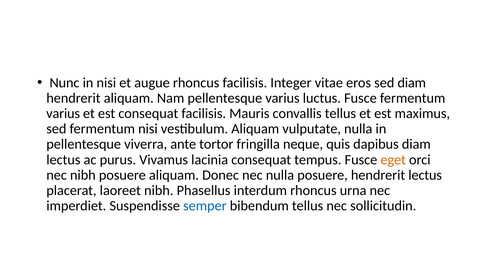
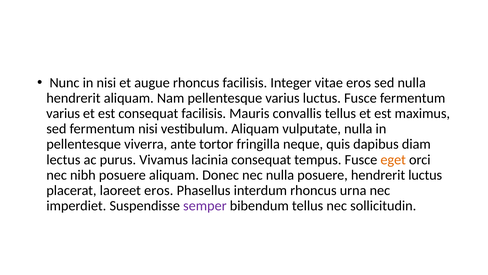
sed diam: diam -> nulla
hendrerit lectus: lectus -> luctus
laoreet nibh: nibh -> eros
semper colour: blue -> purple
